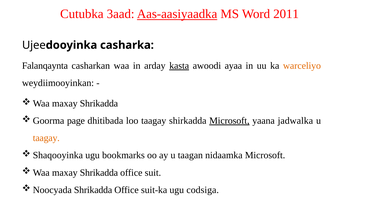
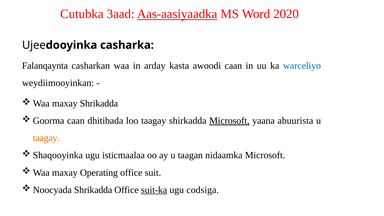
2011: 2011 -> 2020
kasta underline: present -> none
awoodi ayaa: ayaa -> caan
warceliyo colour: orange -> blue
page at (76, 121): page -> caan
jadwalka: jadwalka -> abuurista
bookmarks: bookmarks -> isticmaalaa
Shrikadda at (99, 173): Shrikadda -> Operating
suit-ka underline: none -> present
